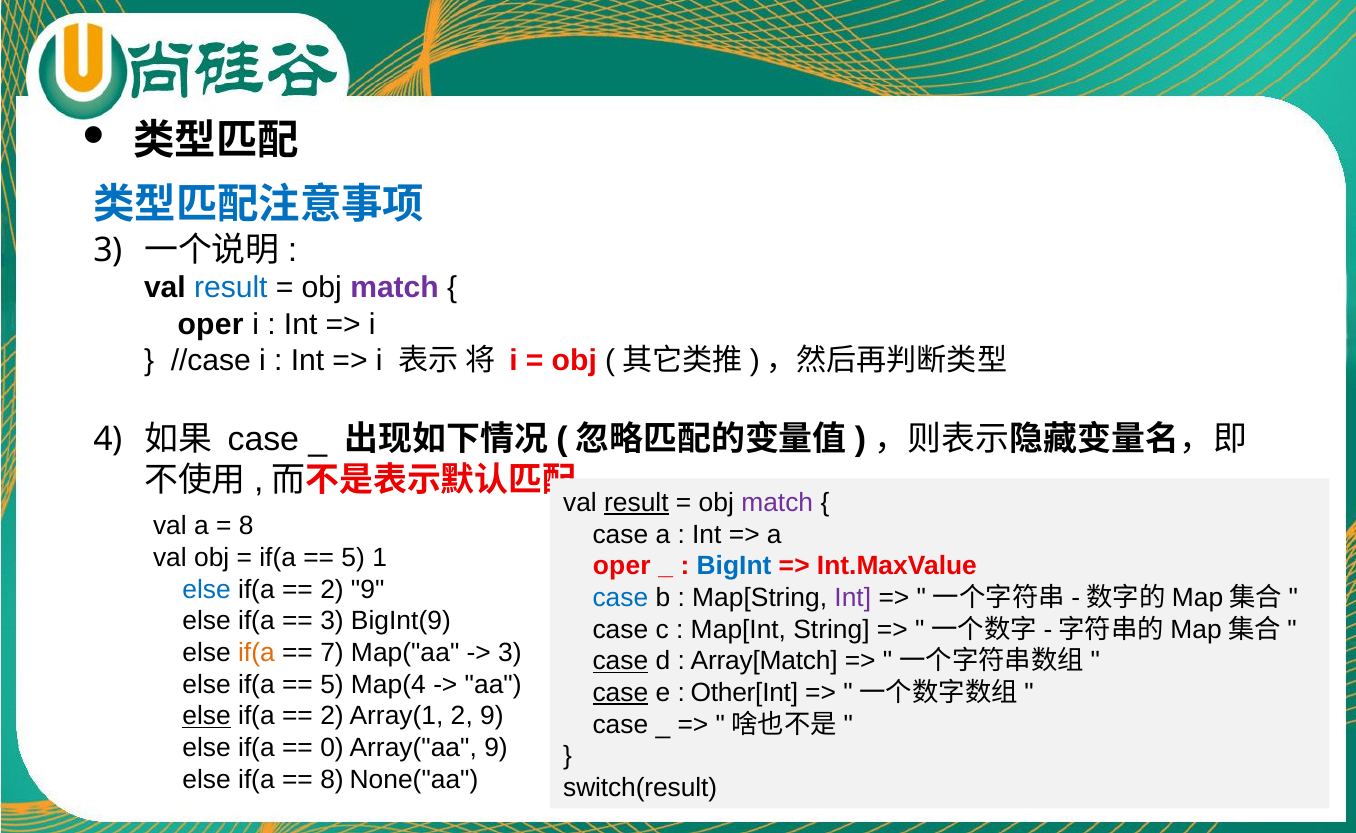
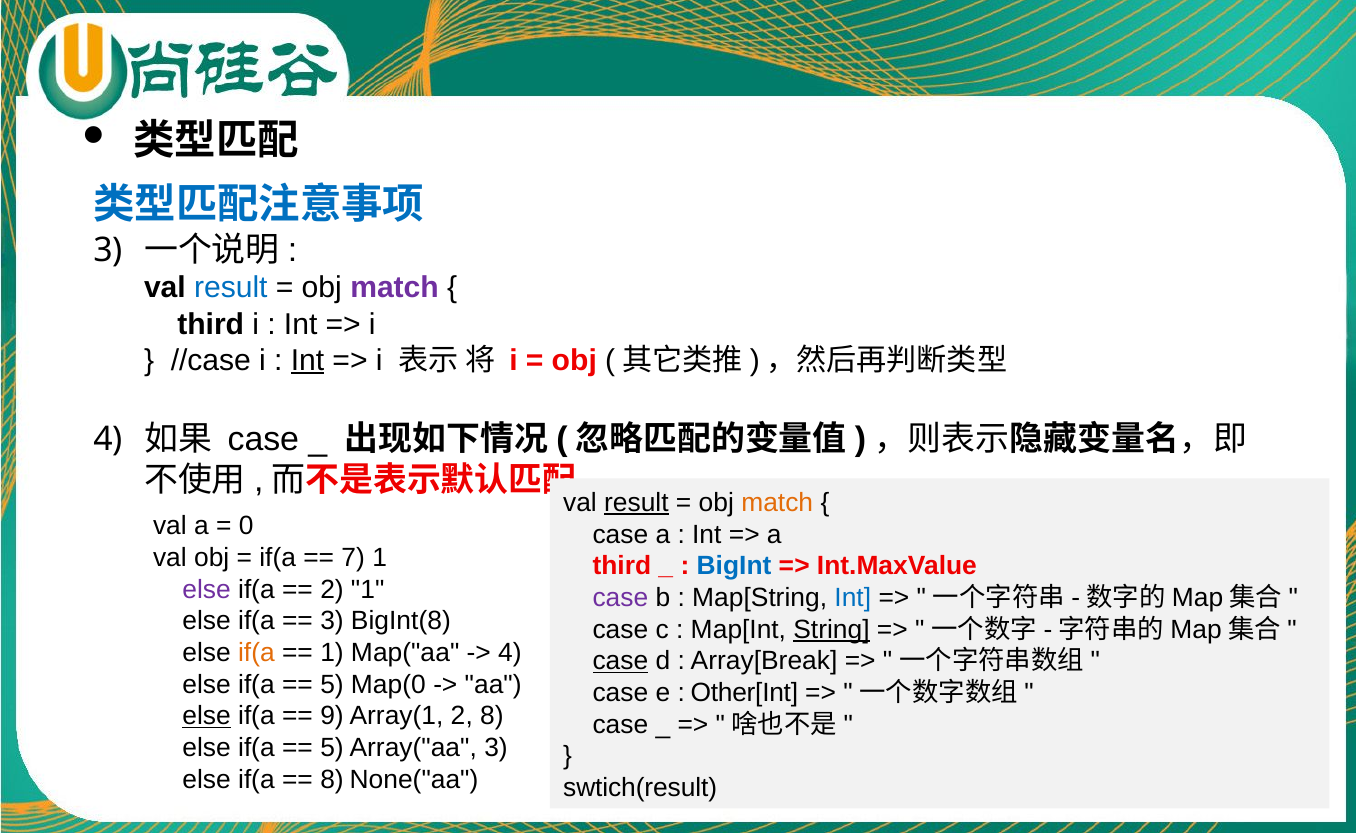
oper at (211, 324): oper -> third
Int at (307, 360) underline: none -> present
match at (777, 503) colour: purple -> orange
8 at (246, 526): 8 -> 0
5 at (353, 558): 5 -> 7
oper at (622, 566): oper -> third
else at (207, 590) colour: blue -> purple
9 at (368, 590): 9 -> 1
case at (620, 598) colour: blue -> purple
Int at (853, 598) colour: purple -> blue
BigInt(9: BigInt(9 -> BigInt(8
String underline: none -> present
7 at (332, 653): 7 -> 1
3 at (510, 653): 3 -> 4
Array[Match: Array[Match -> Array[Break
Map(4: Map(4 -> Map(0
case at (620, 693) underline: present -> none
2 at (332, 716): 2 -> 9
Array(1 2 9: 9 -> 8
0 at (332, 748): 0 -> 5
Array("aa 9: 9 -> 3
switch(result: switch(result -> swtich(result
